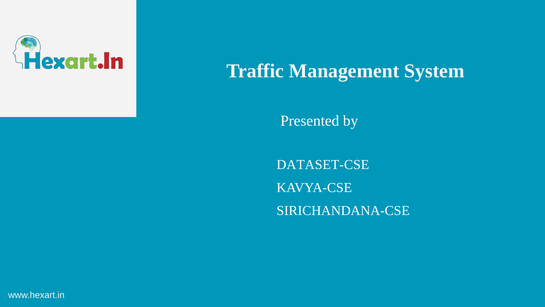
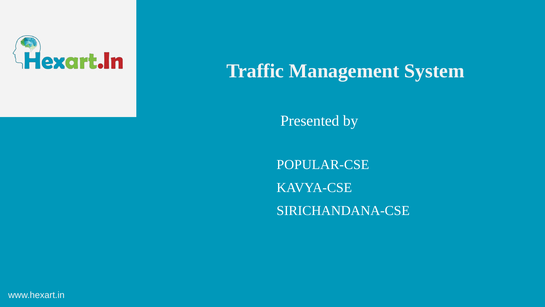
DATASET-CSE: DATASET-CSE -> POPULAR-CSE
